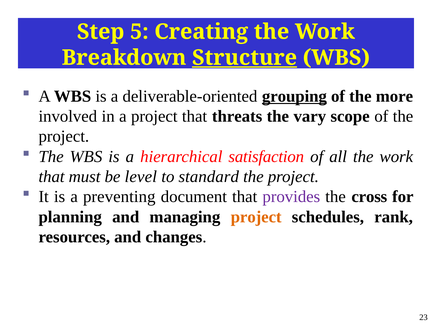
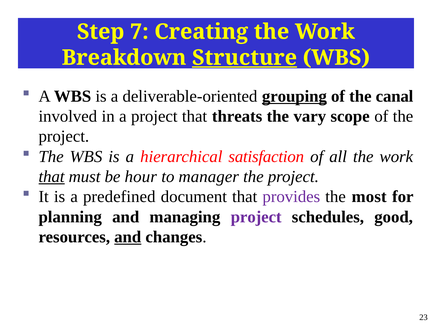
5: 5 -> 7
more: more -> canal
that at (52, 177) underline: none -> present
level: level -> hour
standard: standard -> manager
preventing: preventing -> predefined
cross: cross -> most
project at (256, 217) colour: orange -> purple
rank: rank -> good
and at (128, 237) underline: none -> present
